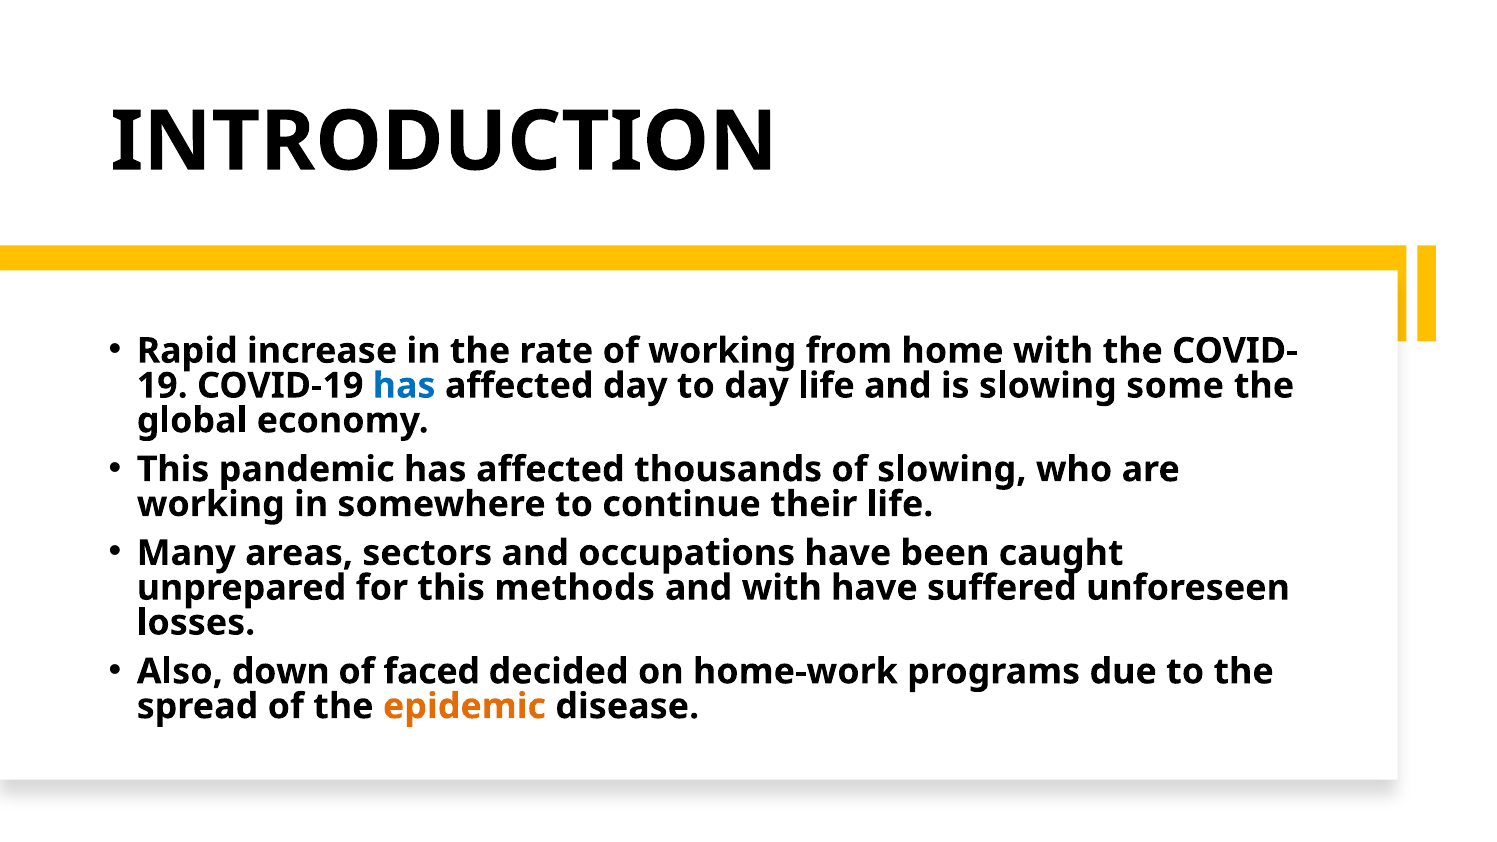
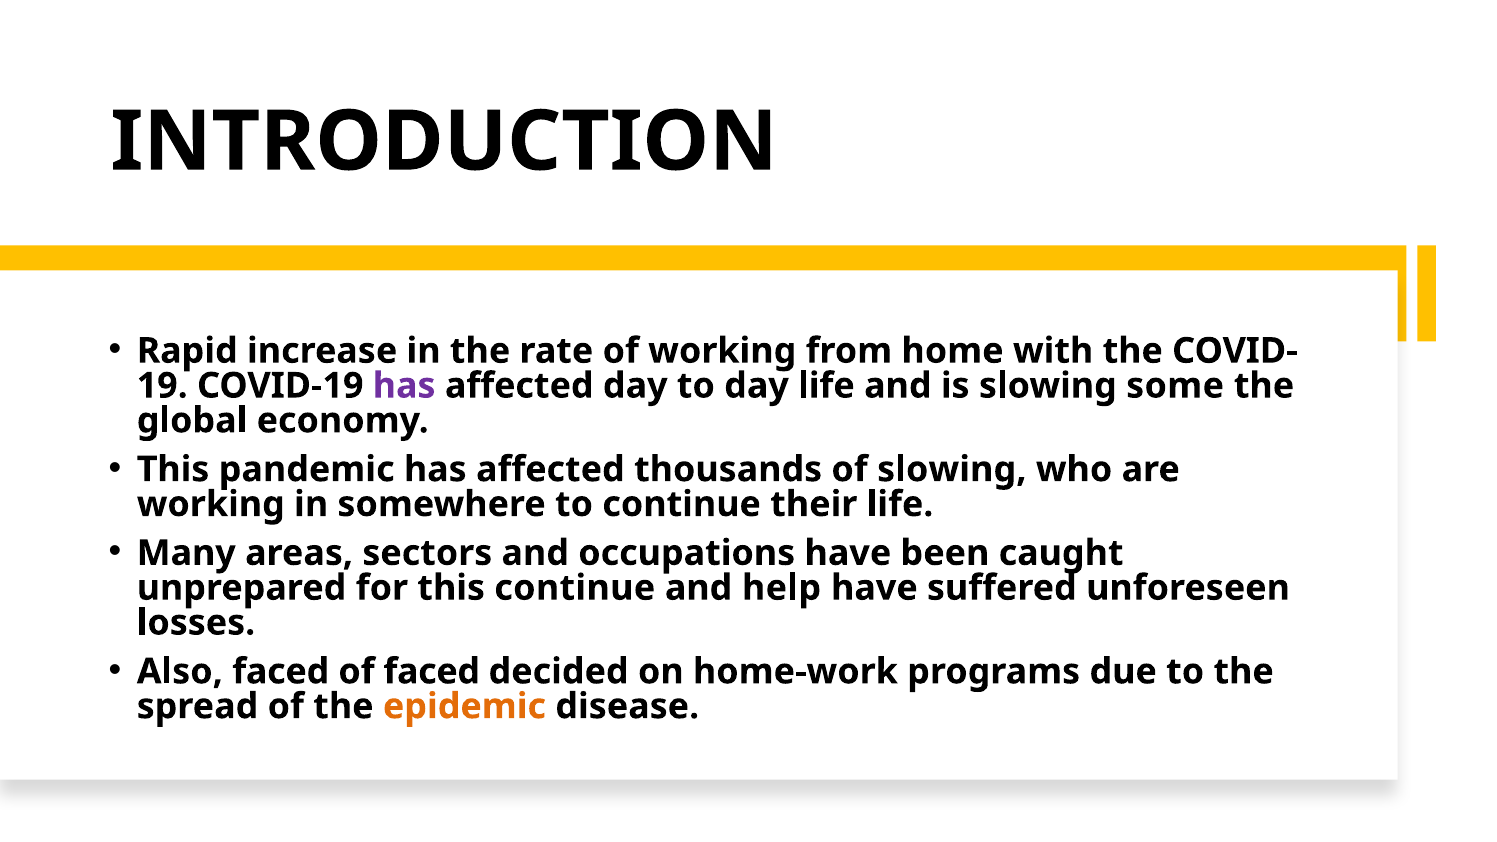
has at (404, 386) colour: blue -> purple
this methods: methods -> continue
and with: with -> help
Also down: down -> faced
